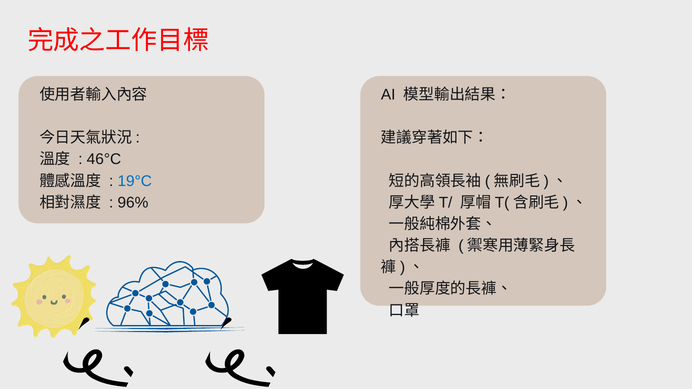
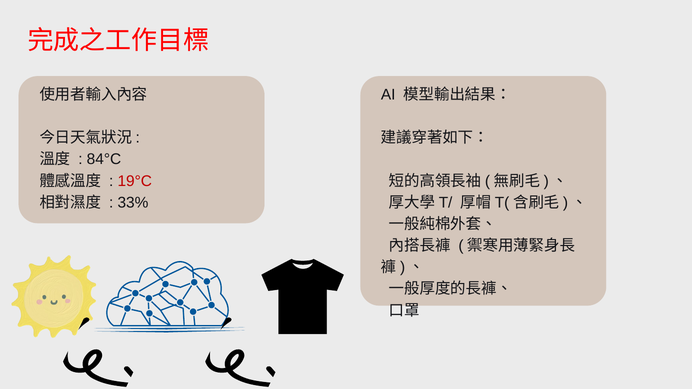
46°C: 46°C -> 84°C
19°C colour: blue -> red
96%: 96% -> 33%
